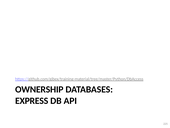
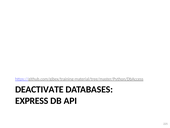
OWNERSHIP: OWNERSHIP -> DEACTIVATE
